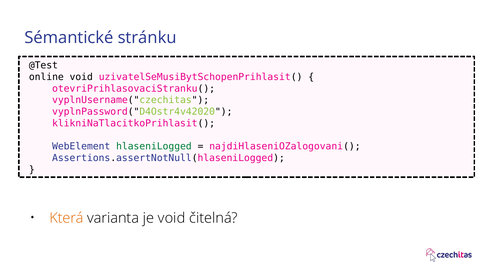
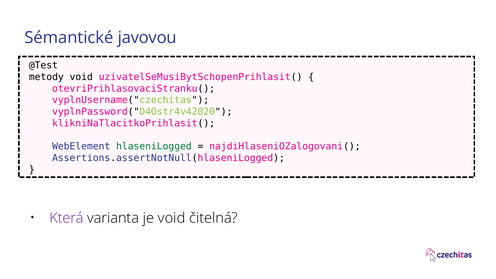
stránku: stránku -> javovou
online: online -> metody
Která colour: orange -> purple
